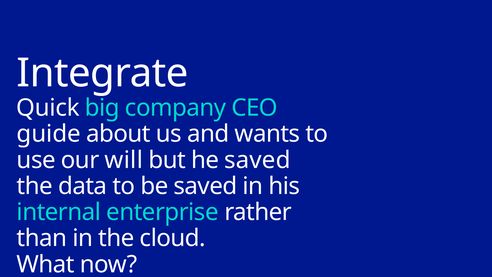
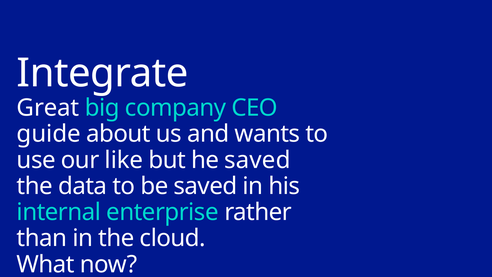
Quick: Quick -> Great
will: will -> like
